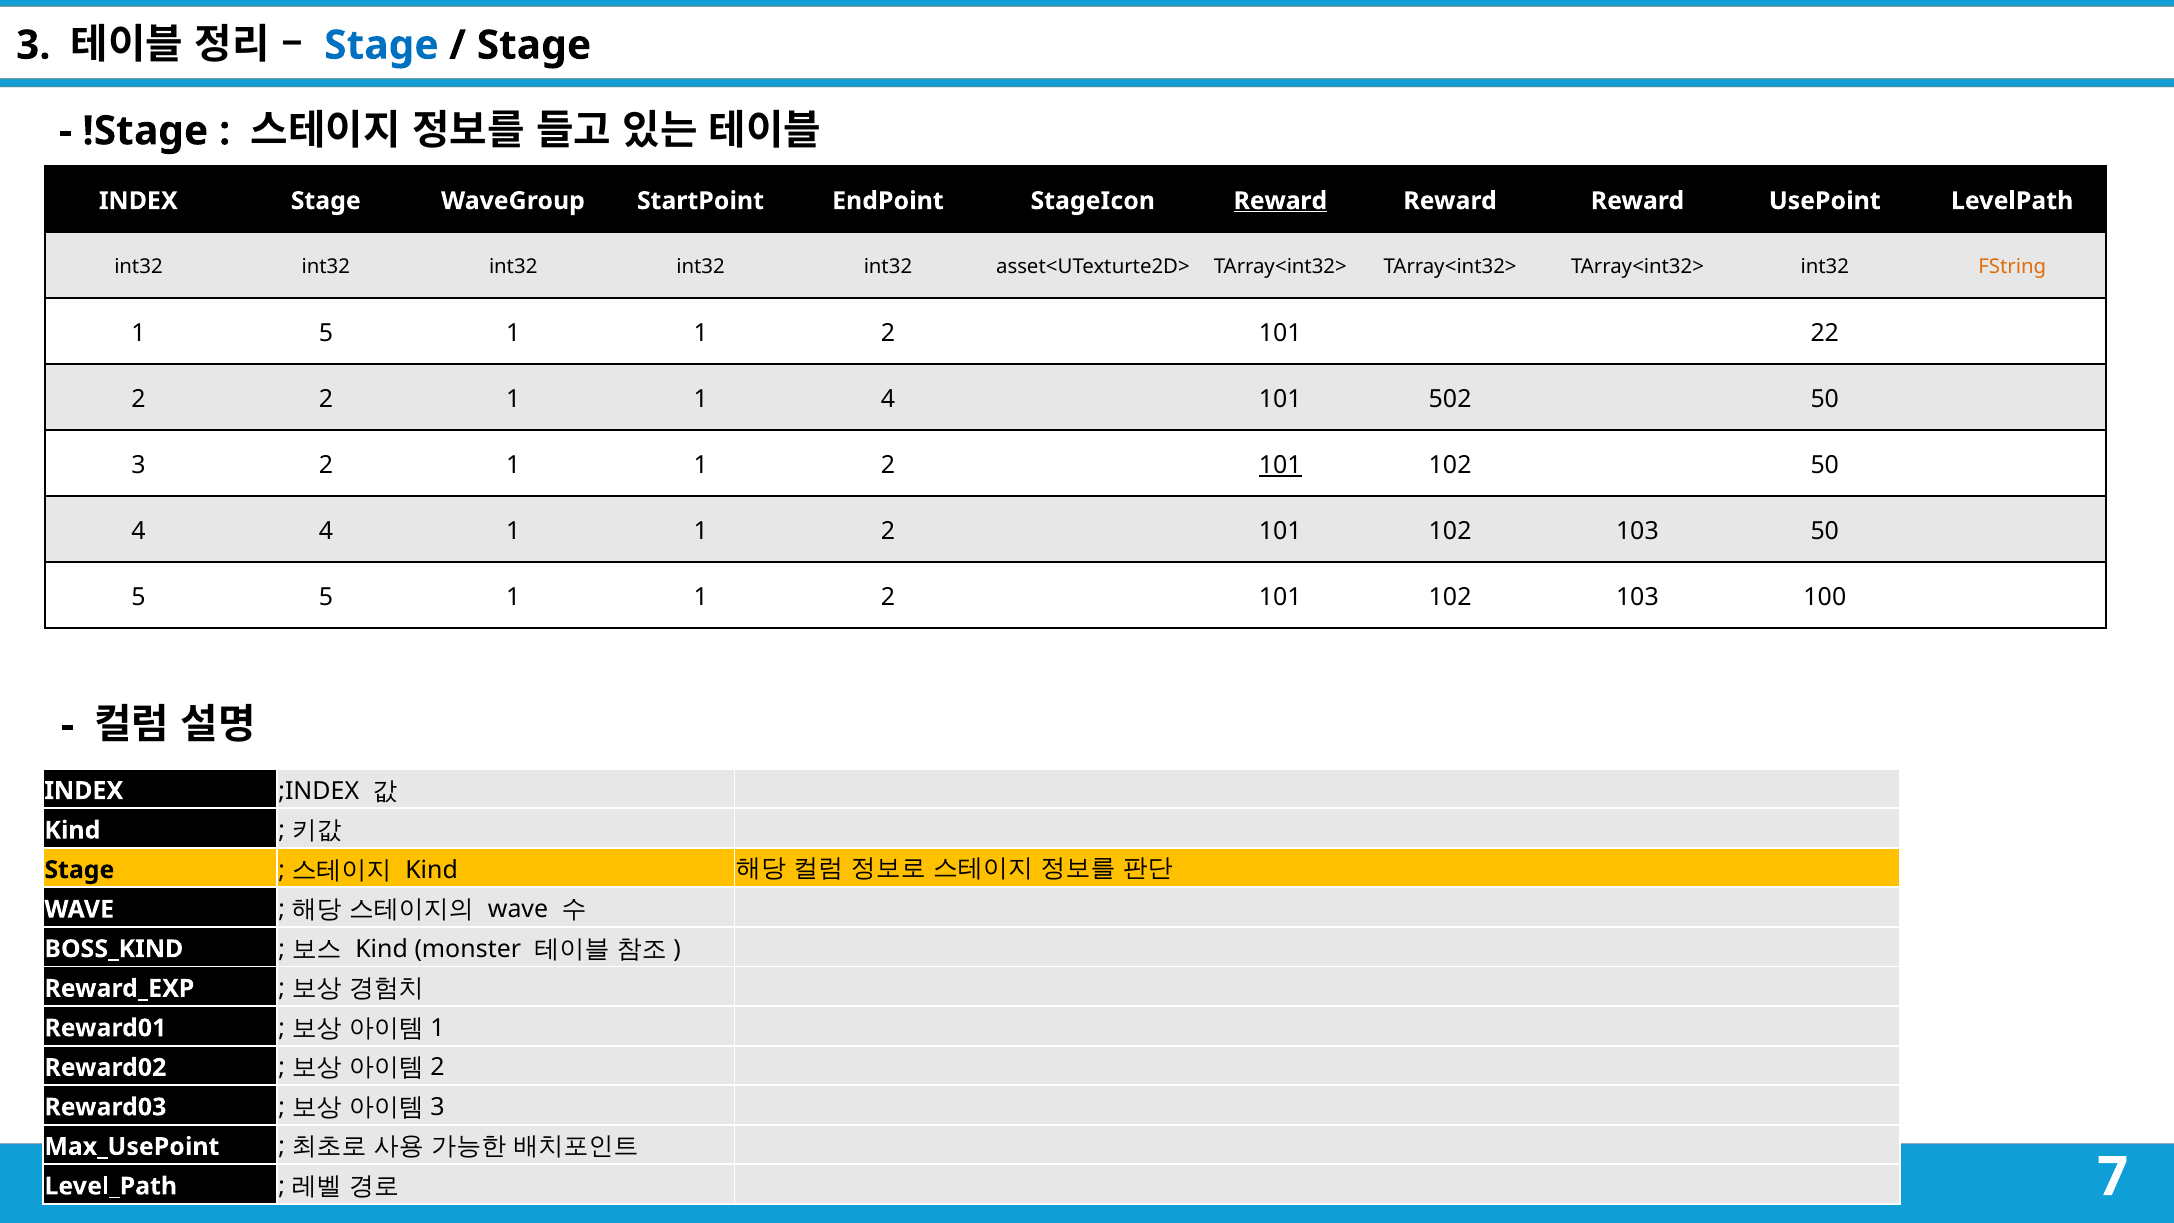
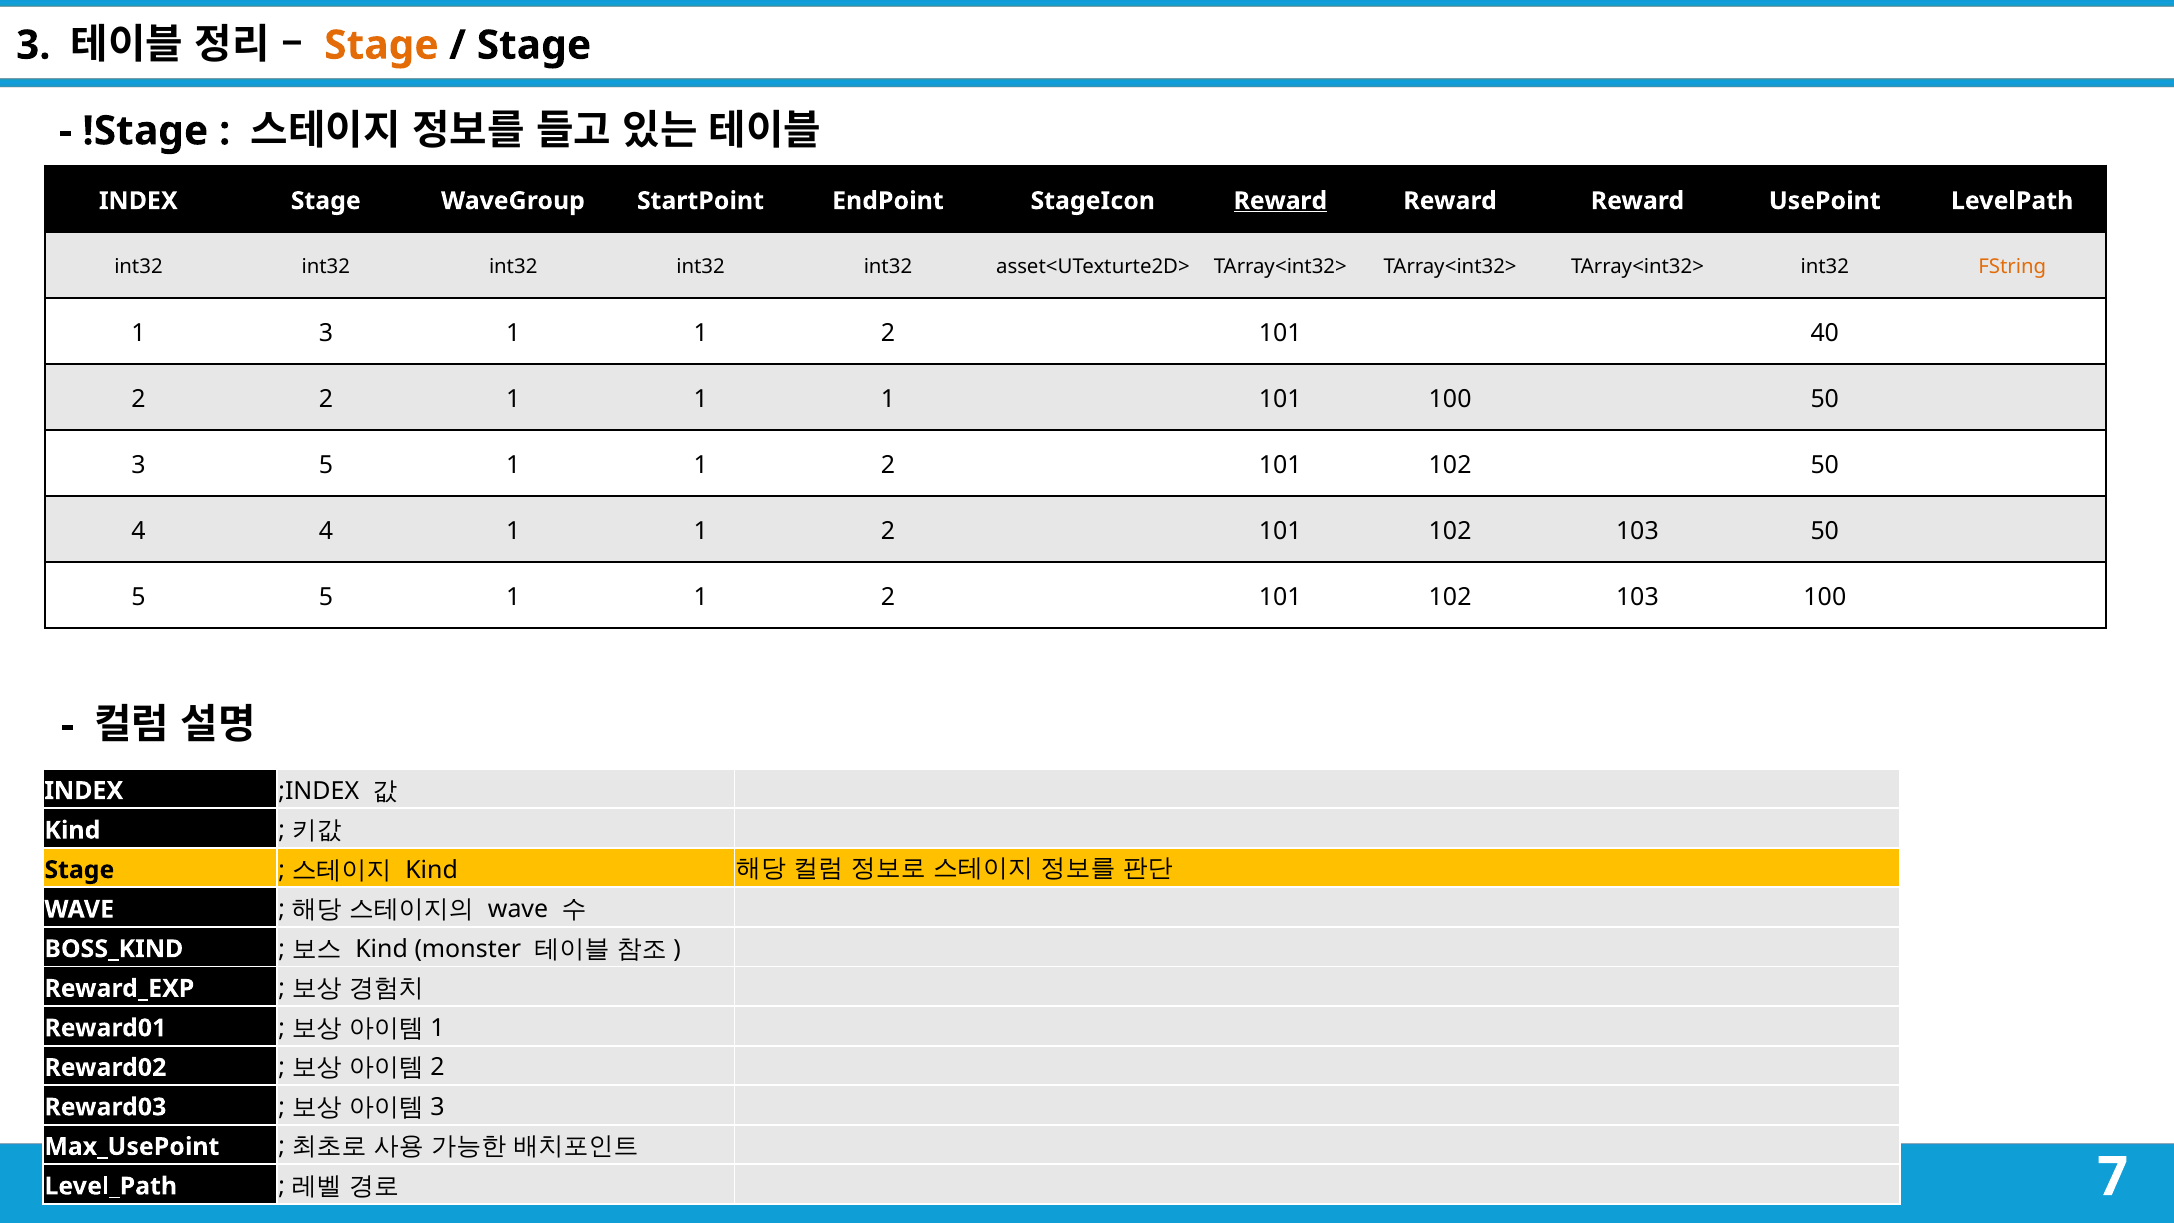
Stage at (381, 45) colour: blue -> orange
1 5: 5 -> 3
22: 22 -> 40
1 1 4: 4 -> 1
101 502: 502 -> 100
3 2: 2 -> 5
101 at (1280, 465) underline: present -> none
